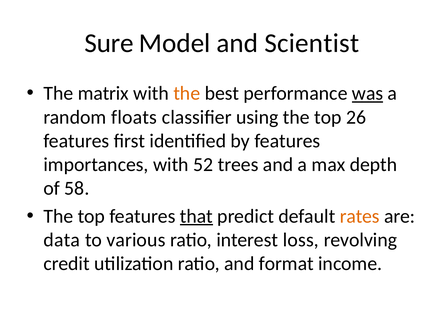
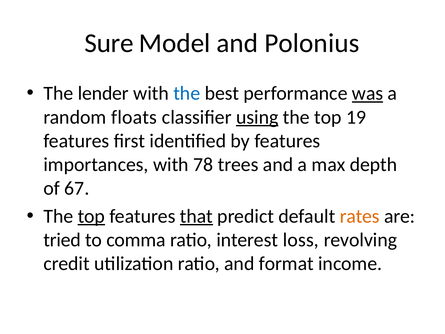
Scientist: Scientist -> Polonius
matrix: matrix -> lender
the at (187, 93) colour: orange -> blue
using underline: none -> present
26: 26 -> 19
52: 52 -> 78
58: 58 -> 67
top at (91, 216) underline: none -> present
data: data -> tried
various: various -> comma
